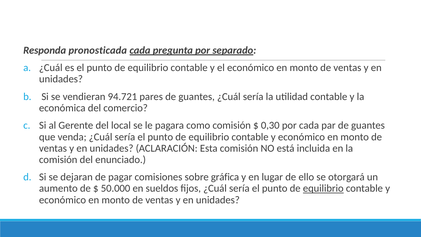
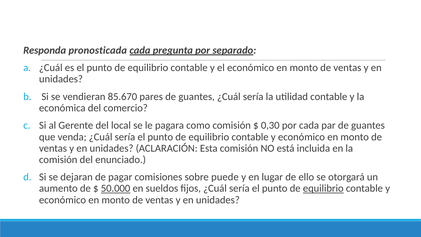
94.721: 94.721 -> 85.670
gráfica: gráfica -> puede
50.000 underline: none -> present
